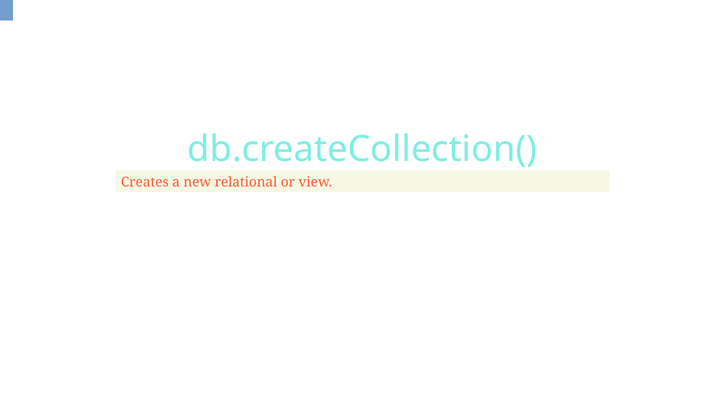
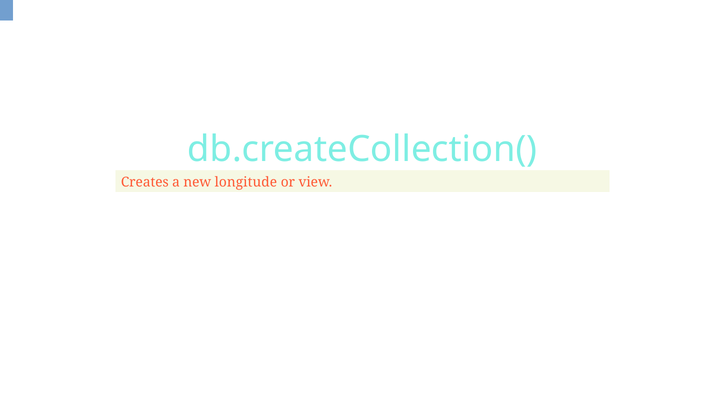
relational: relational -> longitude
